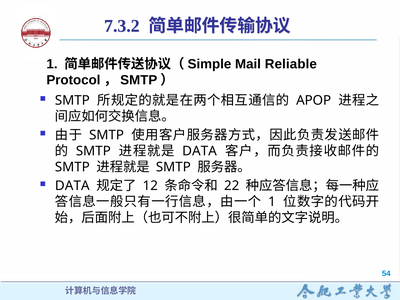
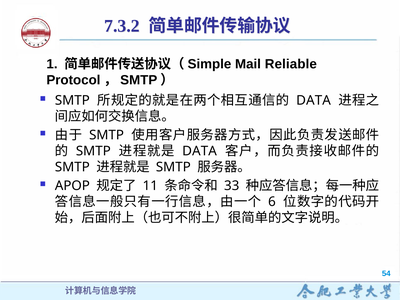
APOP at (314, 101): APOP -> DATA
DATA at (72, 186): DATA -> APOP
12: 12 -> 11
22: 22 -> 33
1 at (272, 202): 1 -> 6
